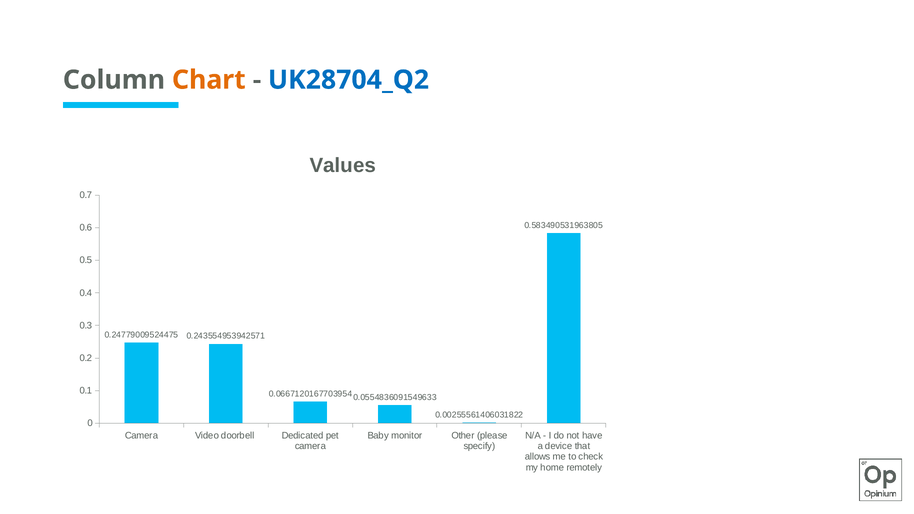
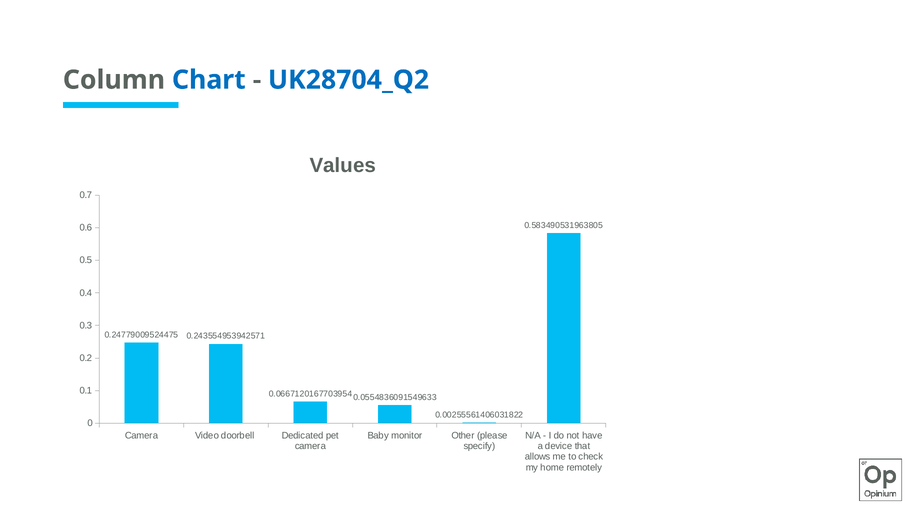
Chart colour: orange -> blue
